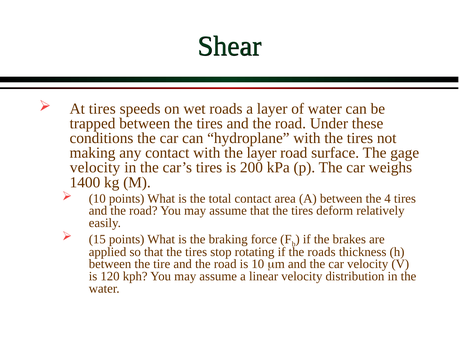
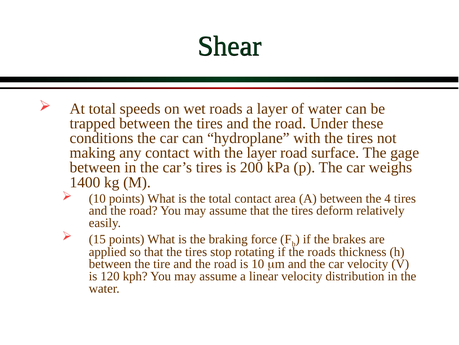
At tires: tires -> total
velocity at (95, 167): velocity -> between
